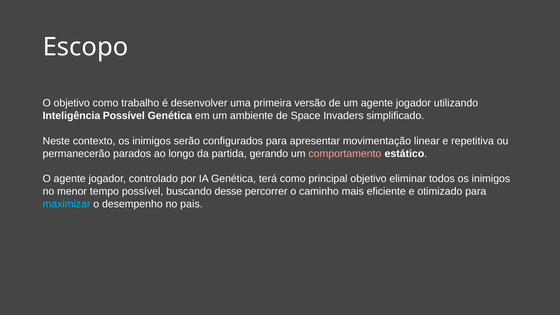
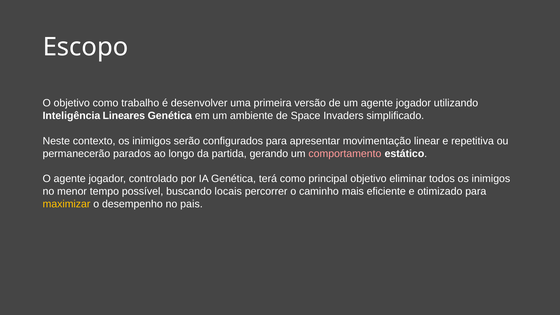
Inteligência Possível: Possível -> Lineares
desse: desse -> locais
maximizar colour: light blue -> yellow
